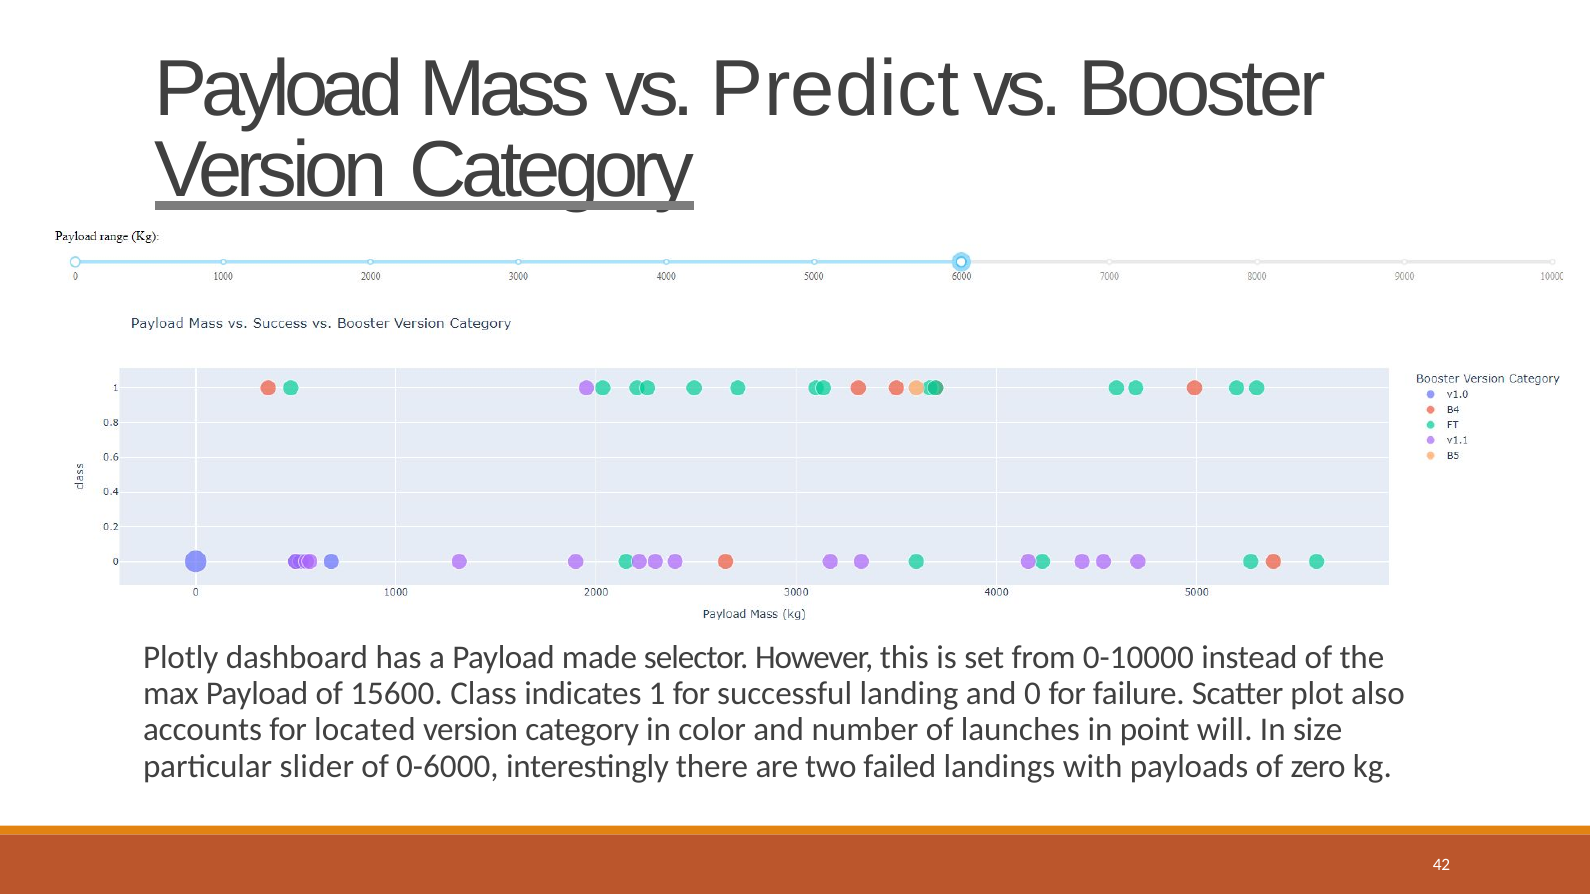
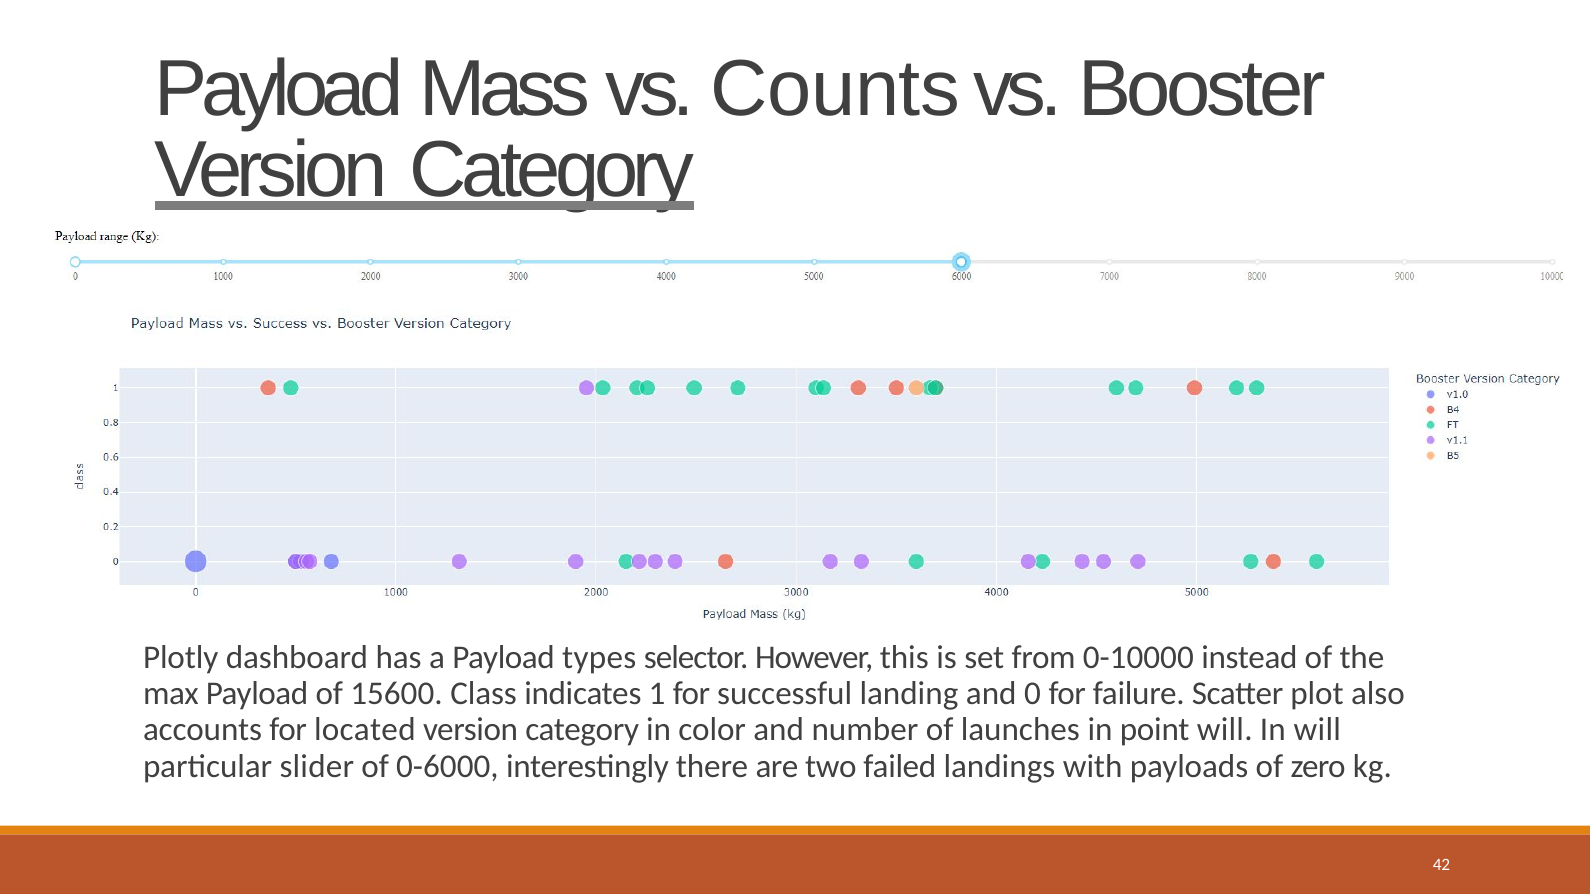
Predict: Predict -> Counts
made: made -> types
In size: size -> will
